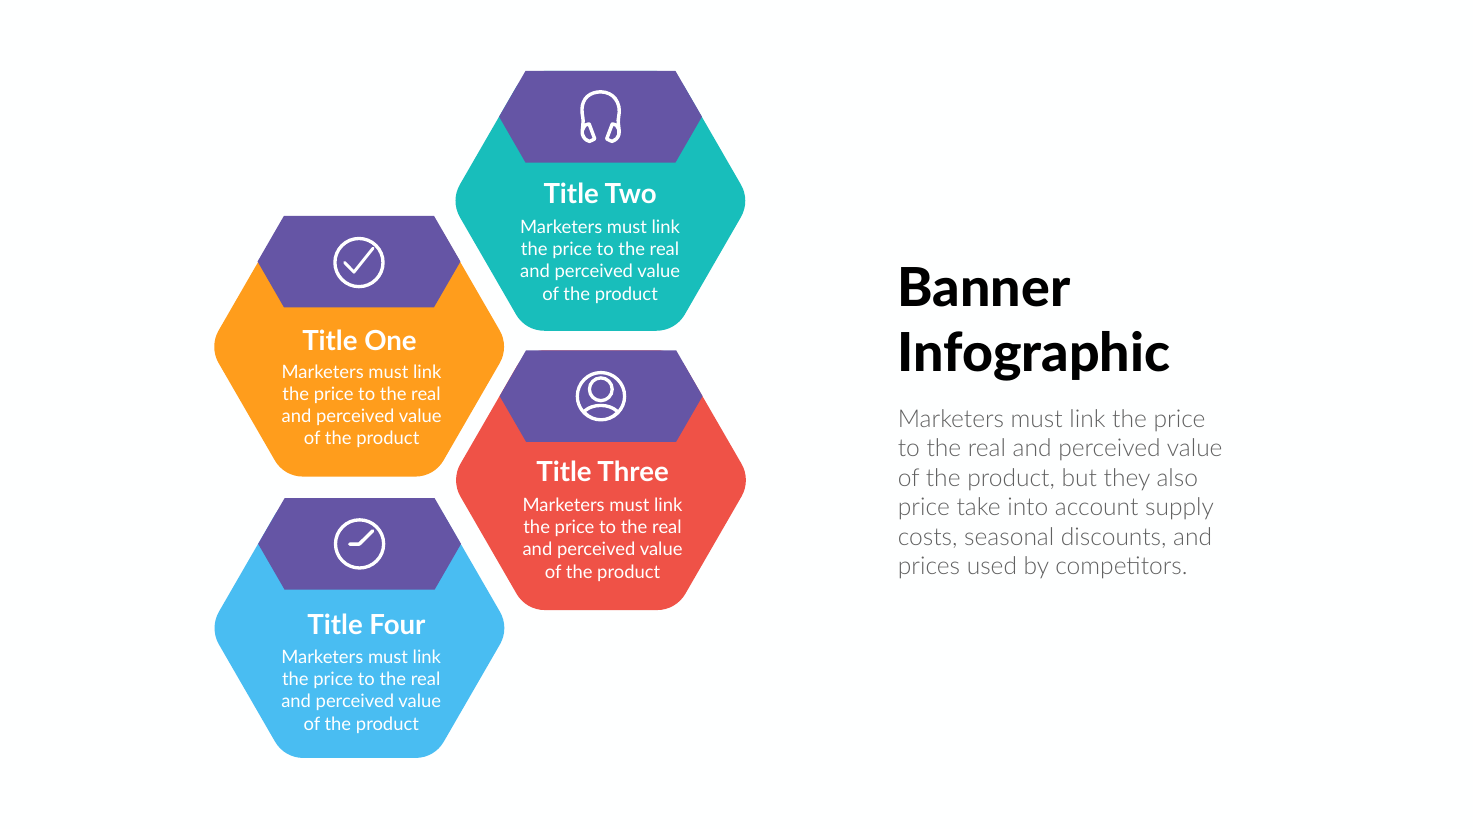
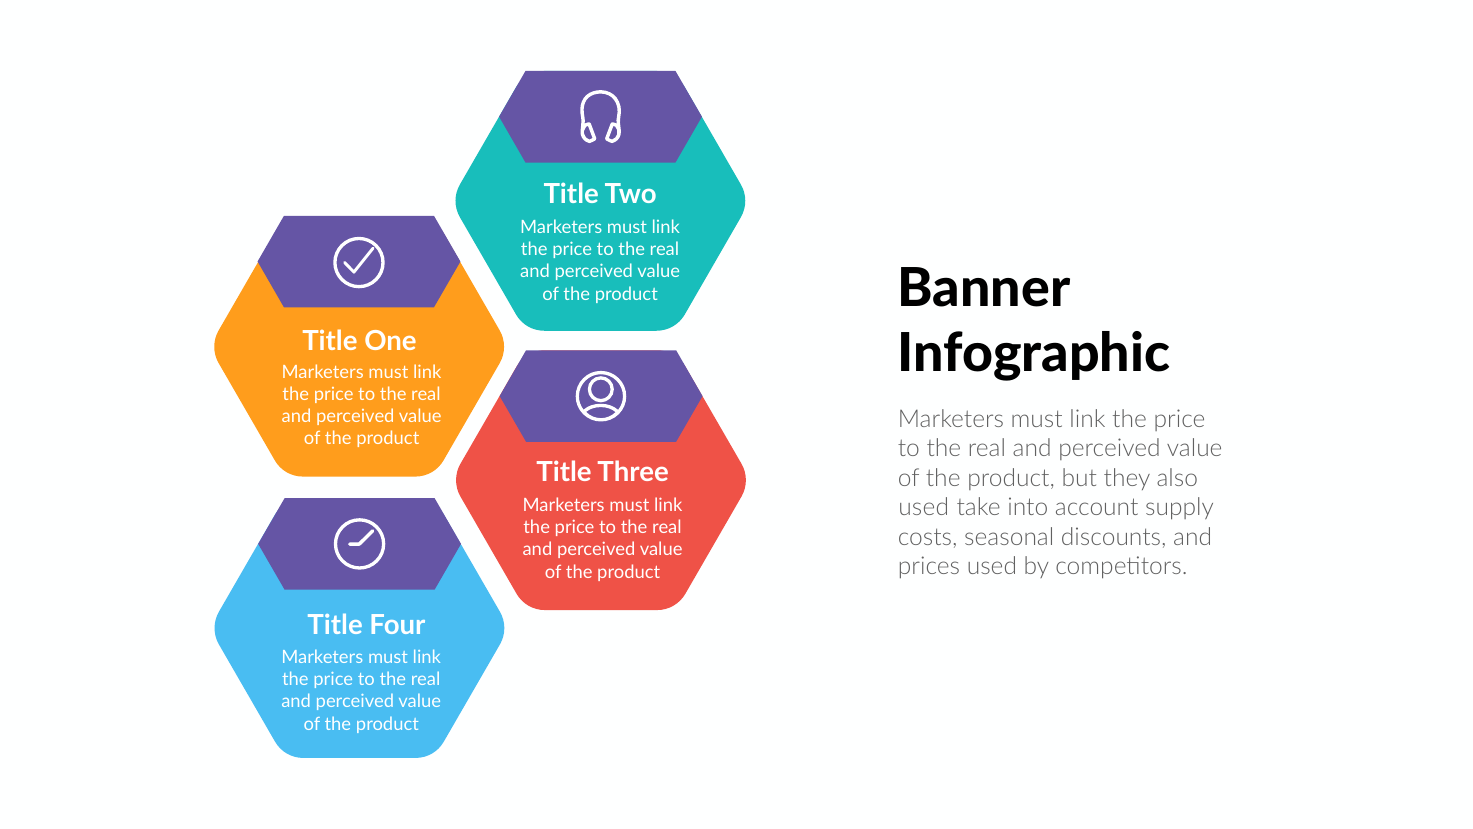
price at (924, 507): price -> used
